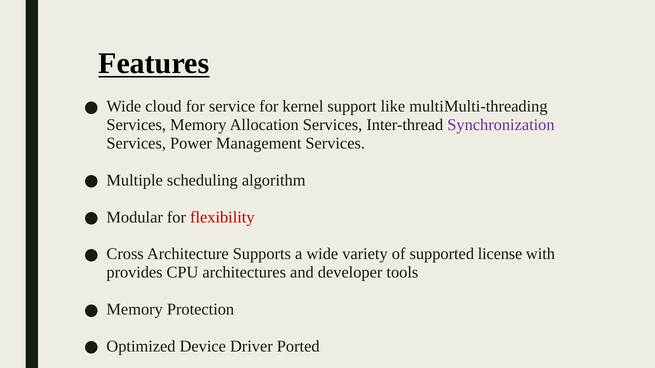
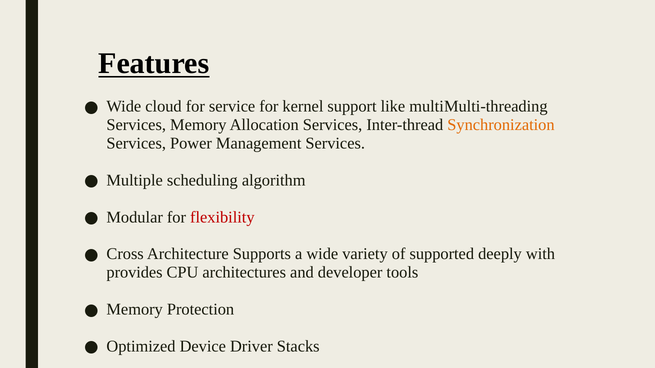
Synchronization colour: purple -> orange
license: license -> deeply
Ported: Ported -> Stacks
